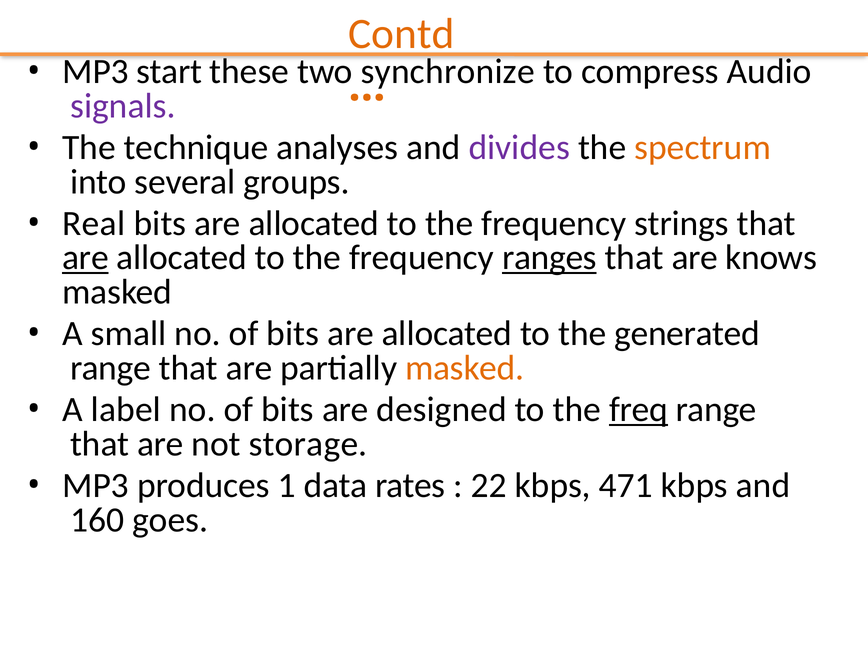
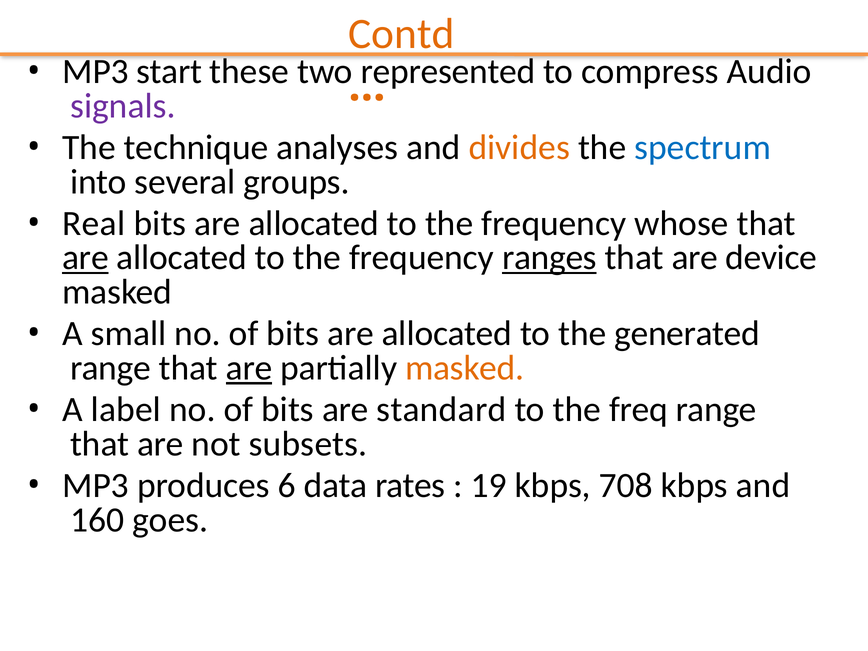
synchronize: synchronize -> represented
divides colour: purple -> orange
spectrum colour: orange -> blue
strings: strings -> whose
knows: knows -> device
are at (249, 368) underline: none -> present
designed: designed -> standard
freq underline: present -> none
storage: storage -> subsets
1: 1 -> 6
22: 22 -> 19
471: 471 -> 708
